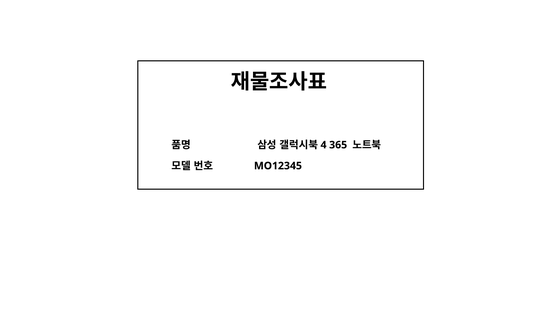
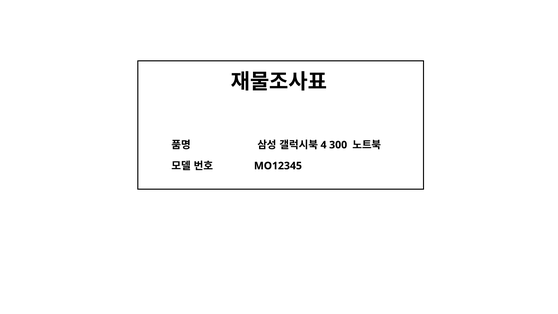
365: 365 -> 300
